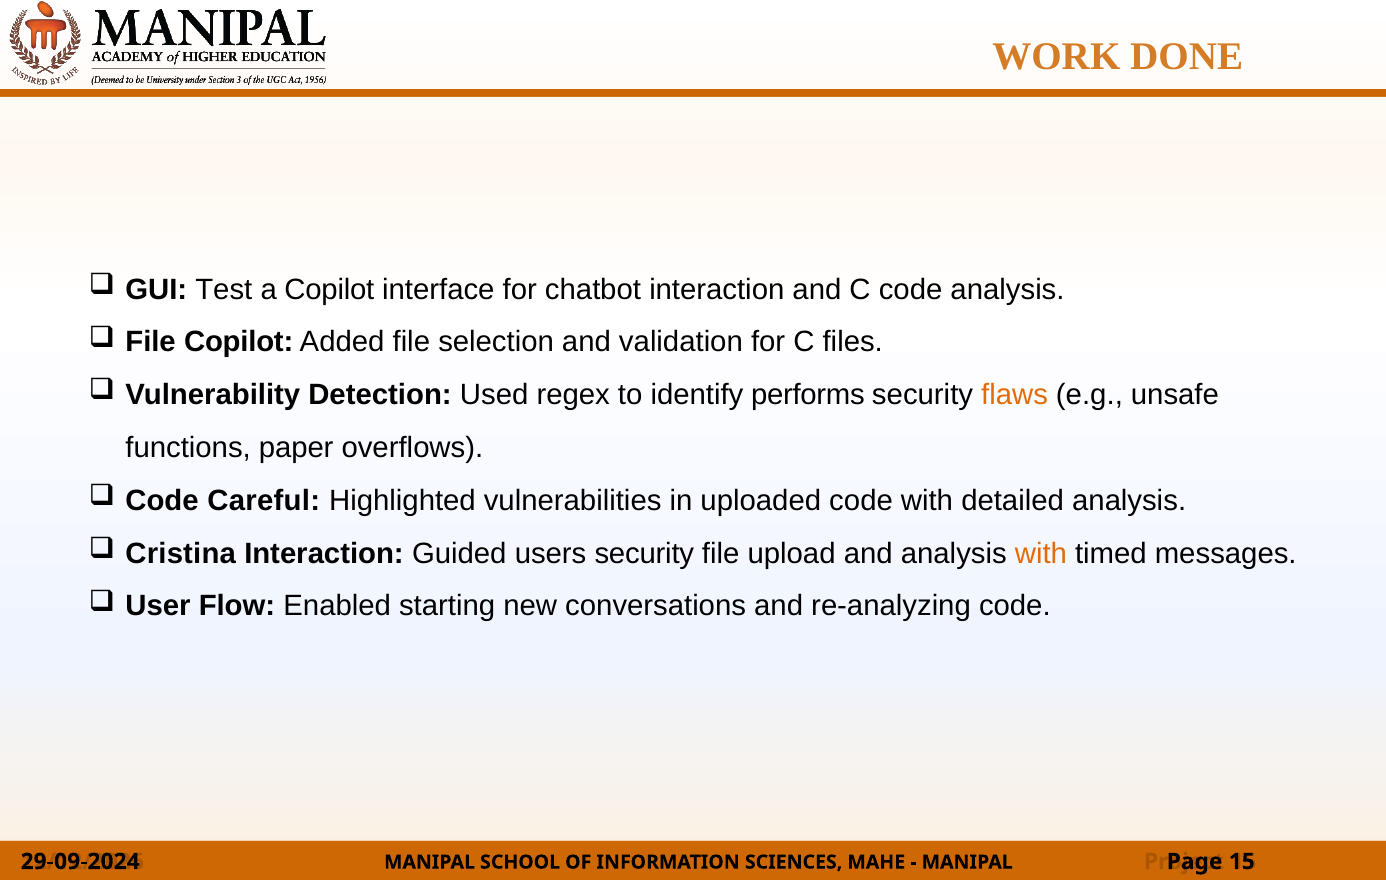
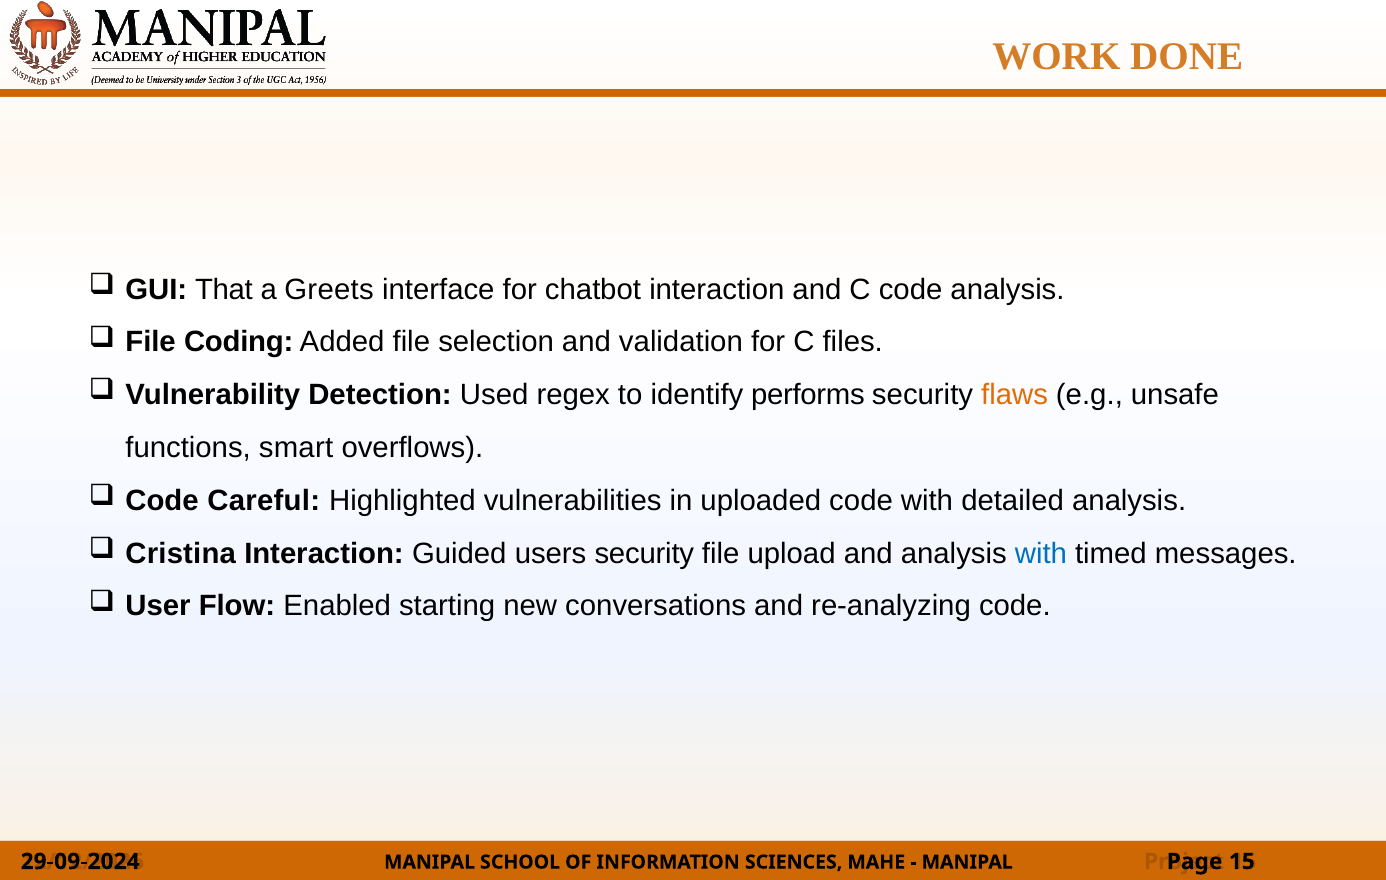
Test: Test -> That
a Copilot: Copilot -> Greets
File Copilot: Copilot -> Coding
paper: paper -> smart
with at (1041, 553) colour: orange -> blue
